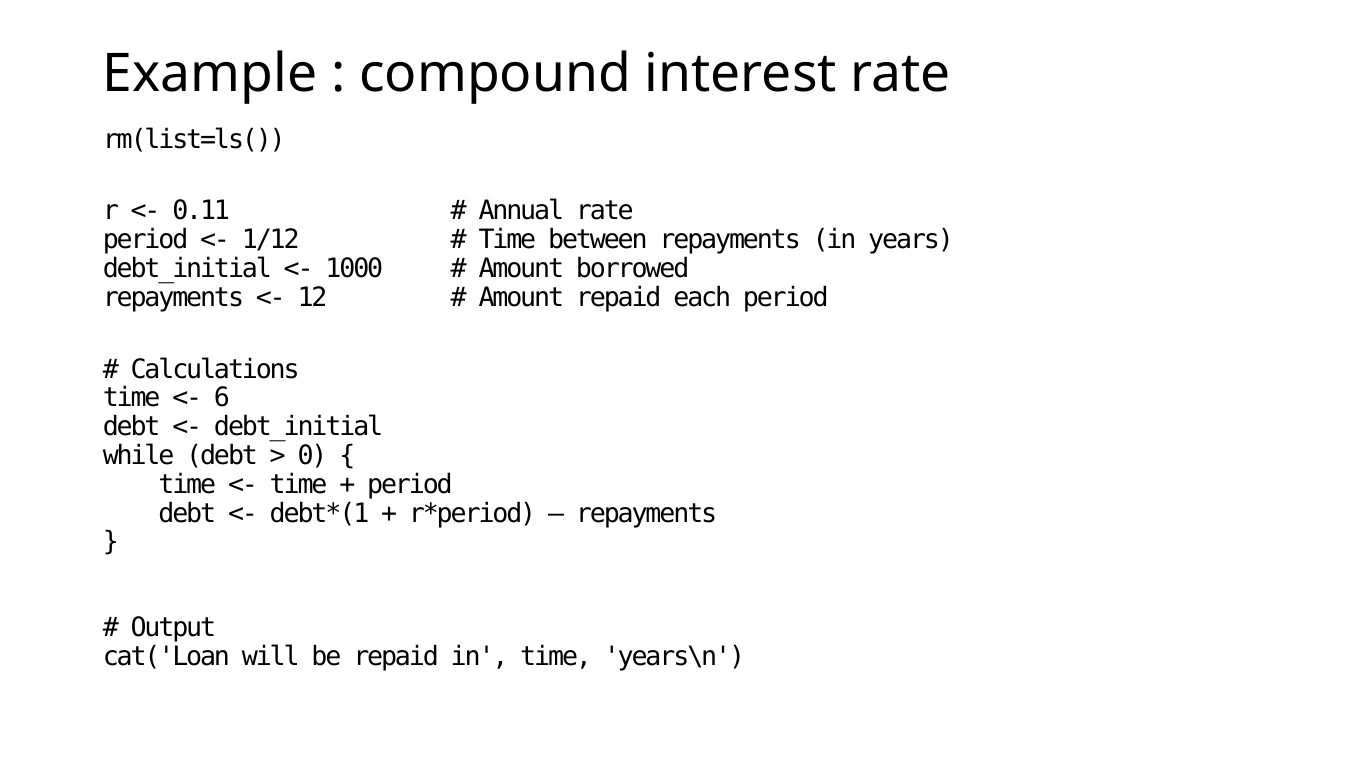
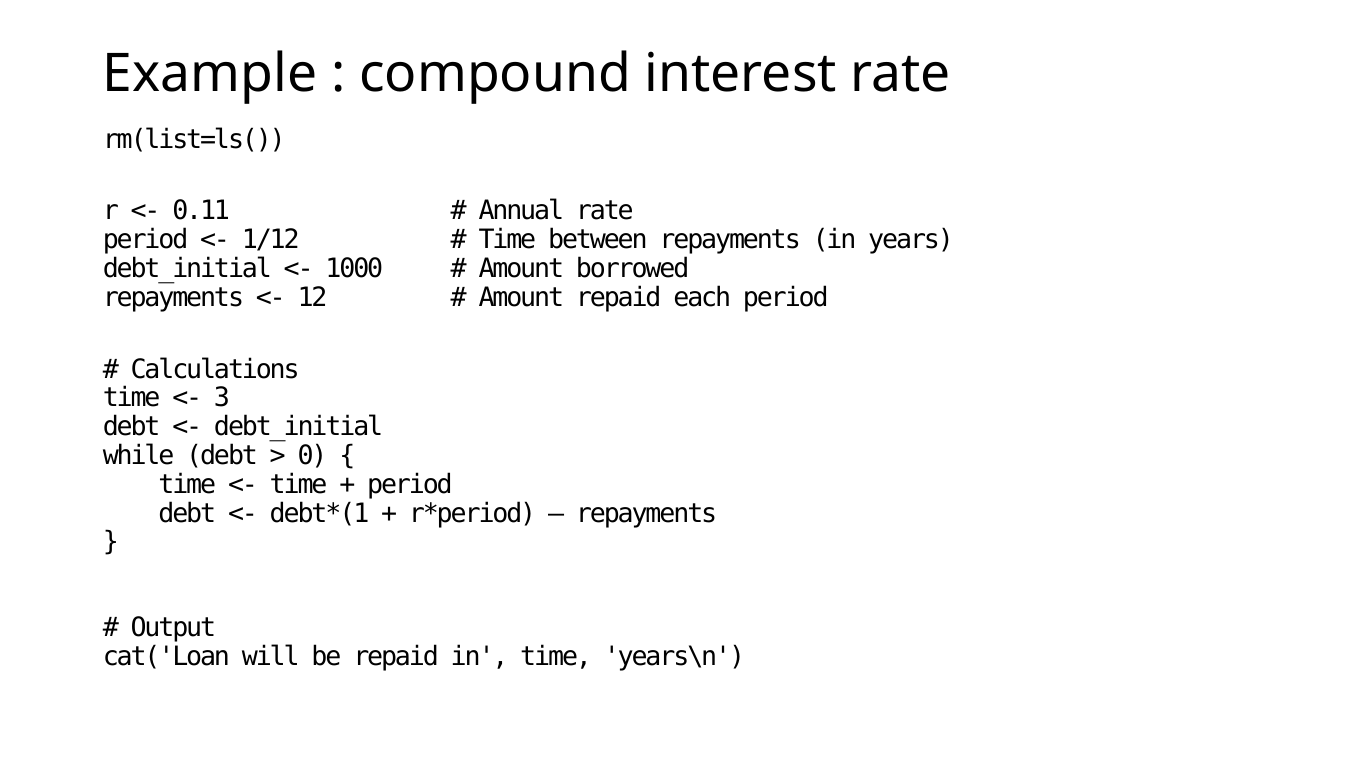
6: 6 -> 3
